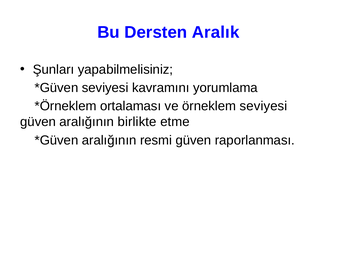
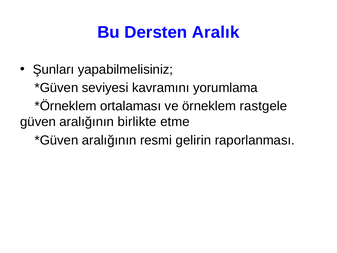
örneklem seviyesi: seviyesi -> rastgele
resmi güven: güven -> gelirin
